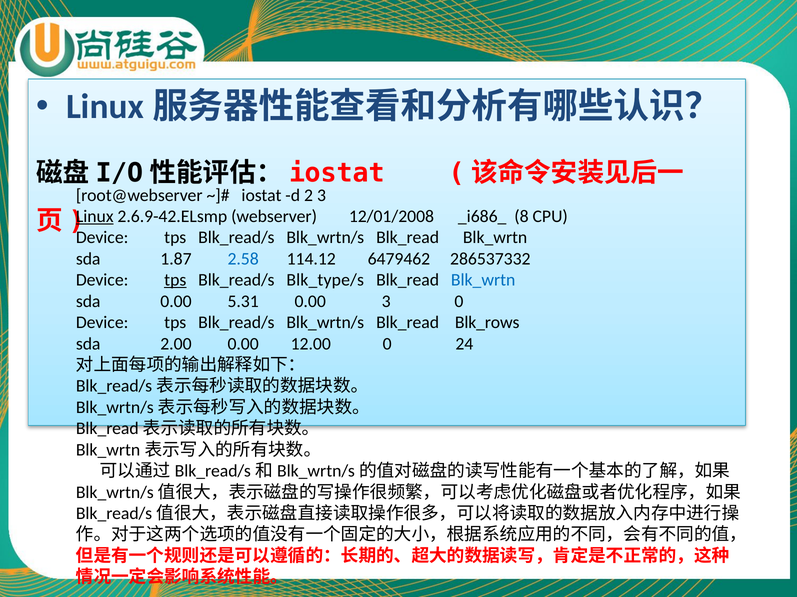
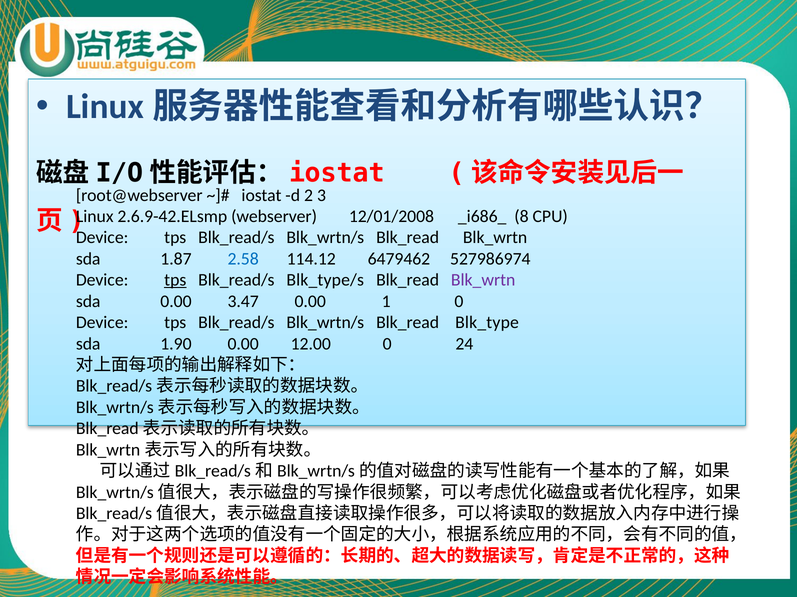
Linux underline: present -> none
286537332: 286537332 -> 527986974
Blk_wrtn at (483, 280) colour: blue -> purple
5.31: 5.31 -> 3.47
0.00 3: 3 -> 1
Blk_rows: Blk_rows -> Blk_type
2.00: 2.00 -> 1.90
